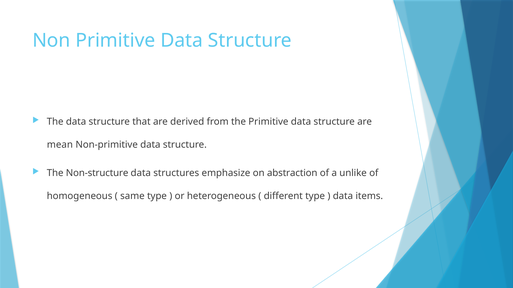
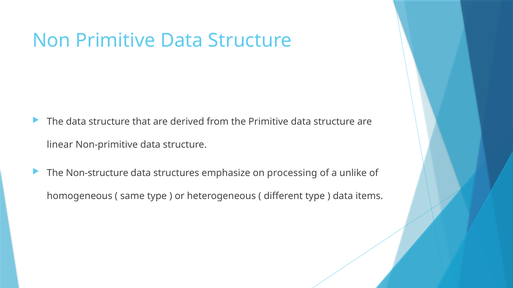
mean: mean -> linear
abstraction: abstraction -> processing
